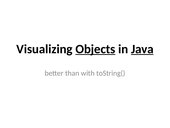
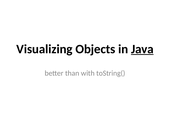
Objects underline: present -> none
